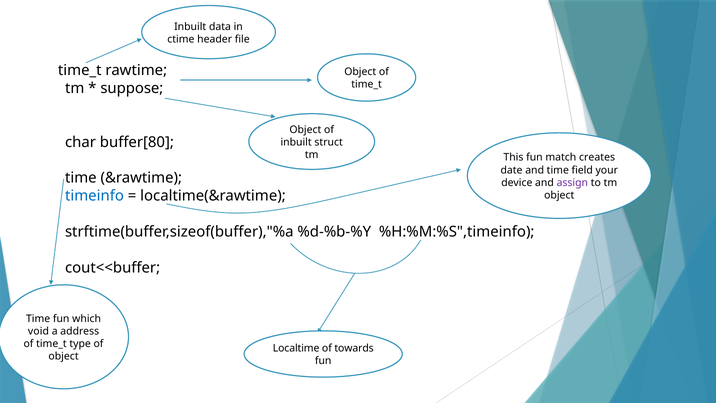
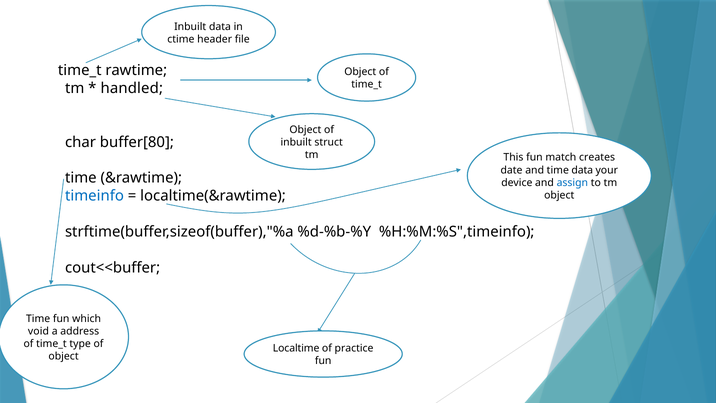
suppose: suppose -> handled
time field: field -> data
assign colour: purple -> blue
towards: towards -> practice
